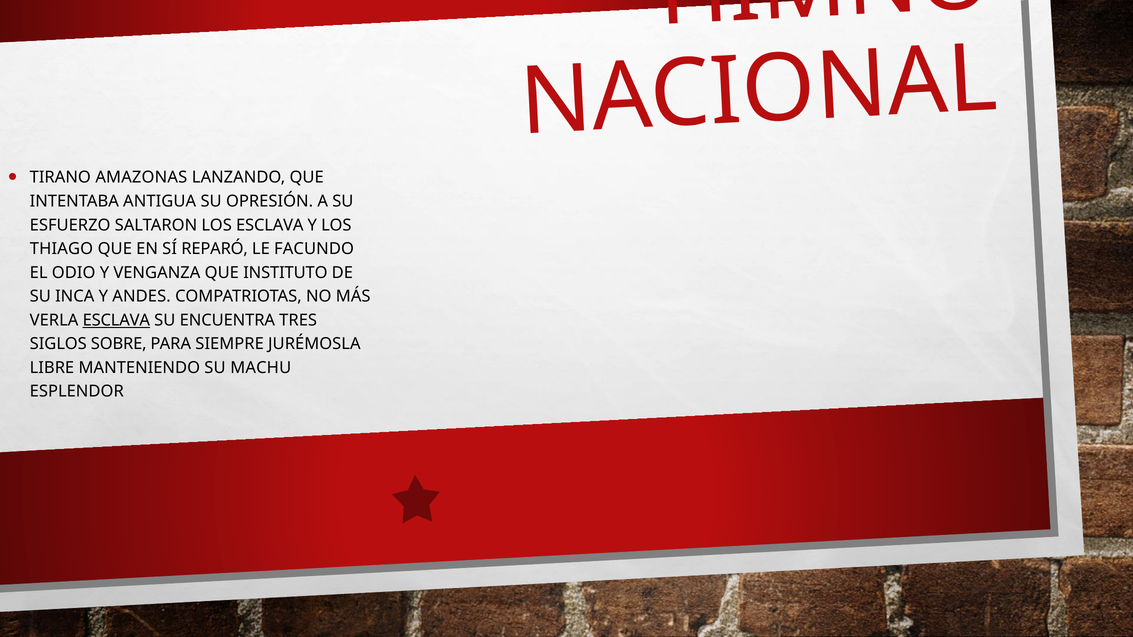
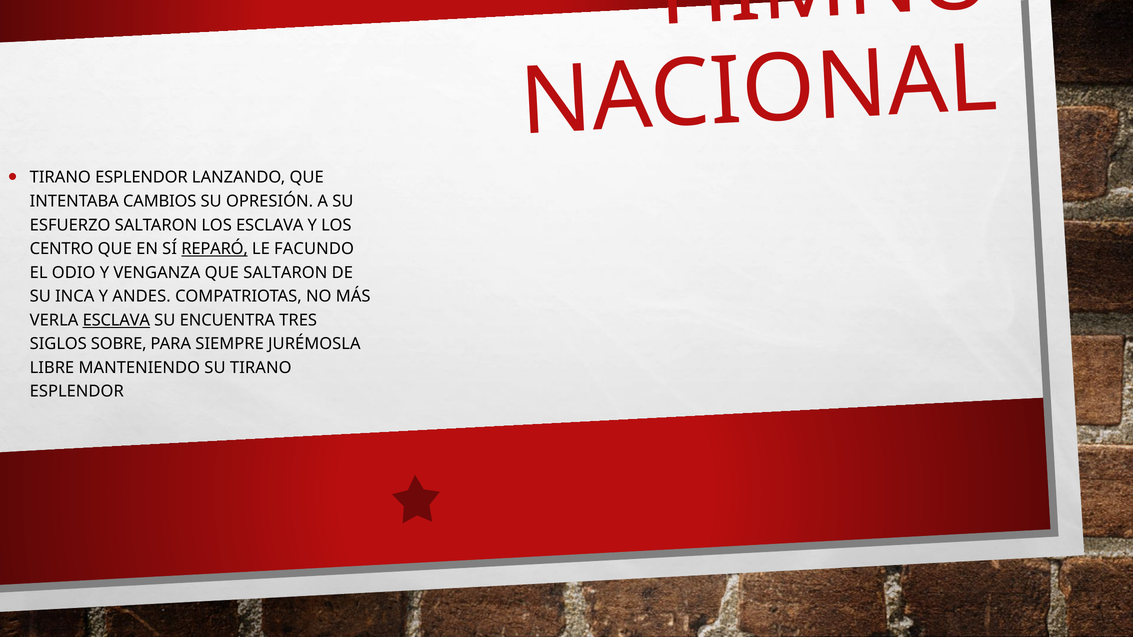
AMAZONAS at (141, 178): AMAZONAS -> ESPLENDOR
ANTIGUA: ANTIGUA -> CAMBIOS
THIAGO: THIAGO -> CENTRO
REPARÓ underline: none -> present
QUE INSTITUTO: INSTITUTO -> SALTARON
SU MACHU: MACHU -> TIRANO
